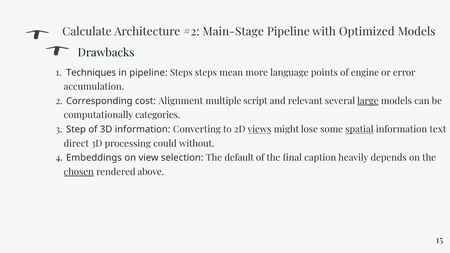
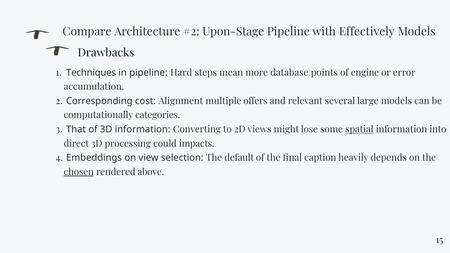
Calculate: Calculate -> Compare
Main-Stage: Main-Stage -> Upon-Stage
Optimized: Optimized -> Effectively
pipeline Steps: Steps -> Hard
language: language -> database
script: script -> offers
large underline: present -> none
Step: Step -> That
views underline: present -> none
text: text -> into
without: without -> impacts
